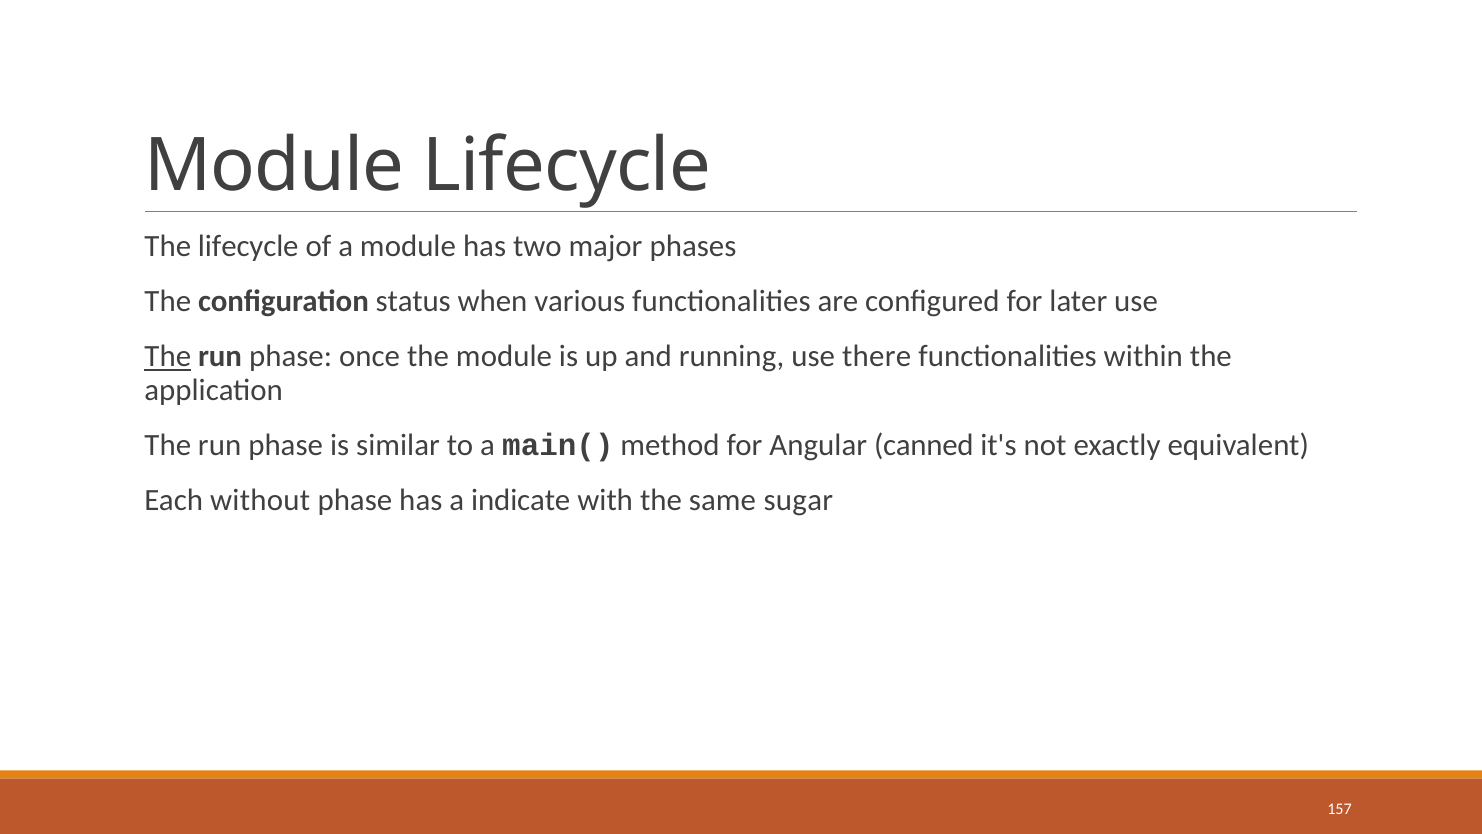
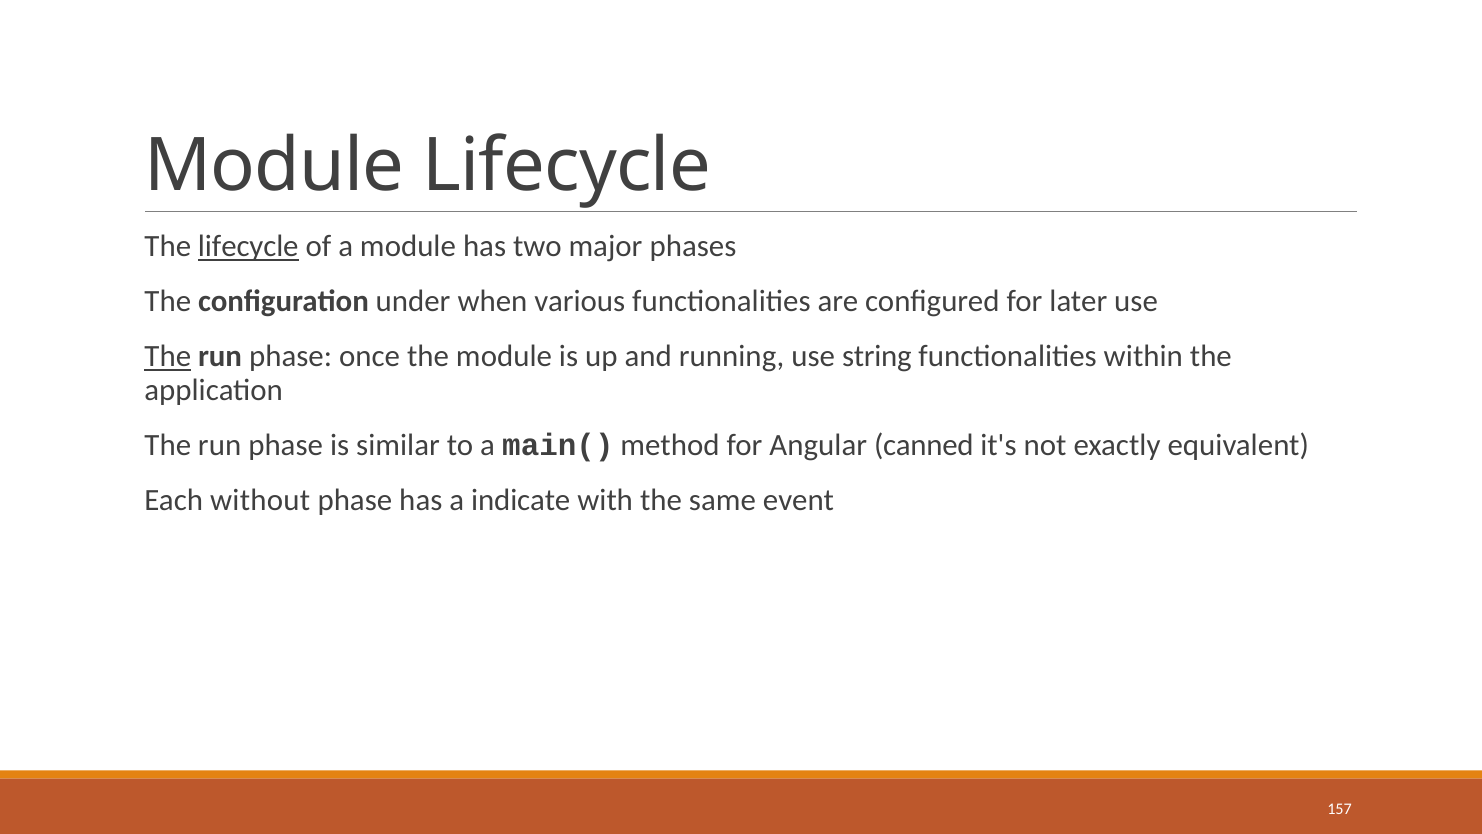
lifecycle at (248, 246) underline: none -> present
status: status -> under
there: there -> string
sugar: sugar -> event
